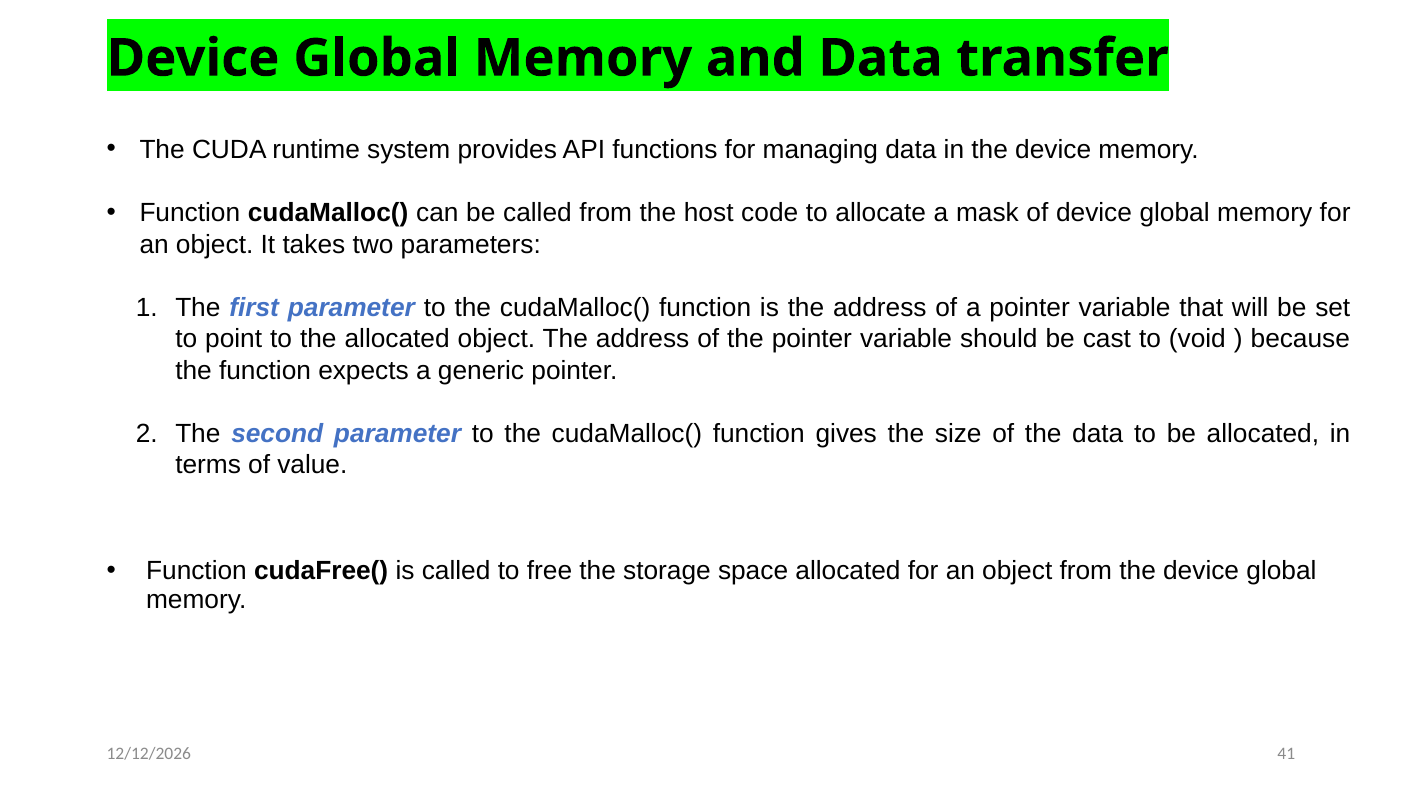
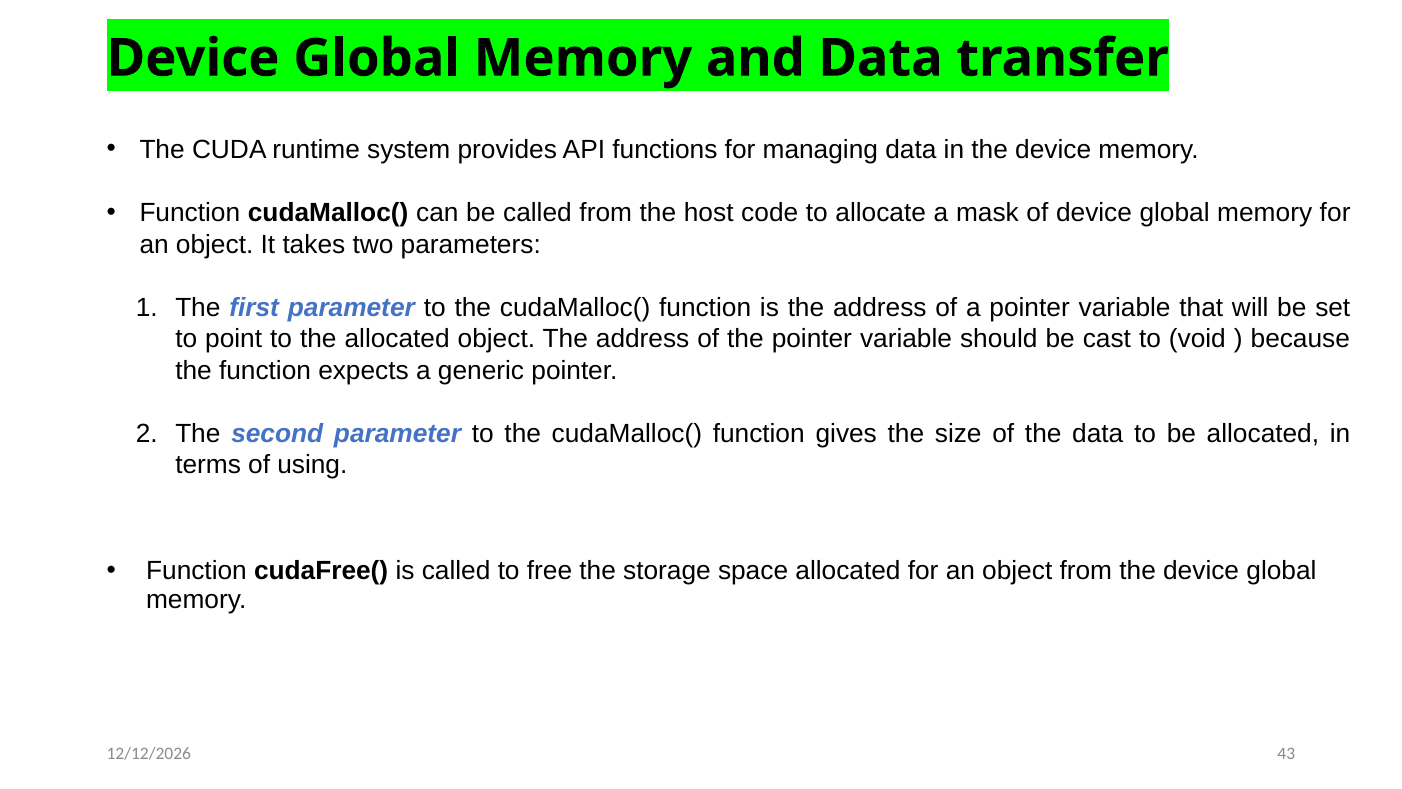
value: value -> using
41: 41 -> 43
